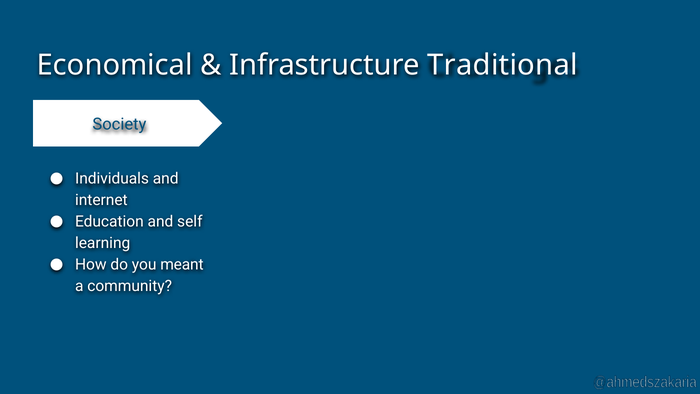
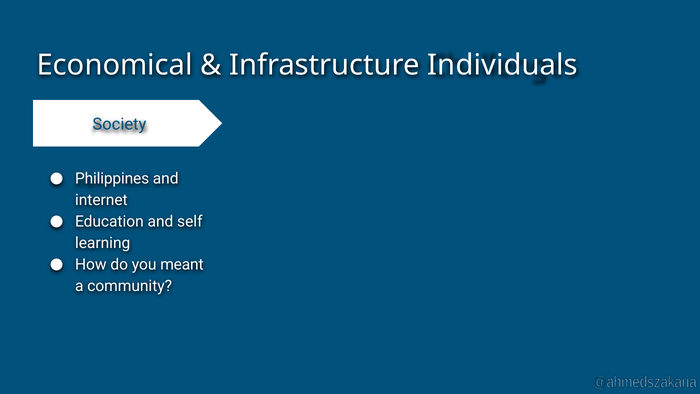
Traditional: Traditional -> Individuals
Individuals: Individuals -> Philippines
